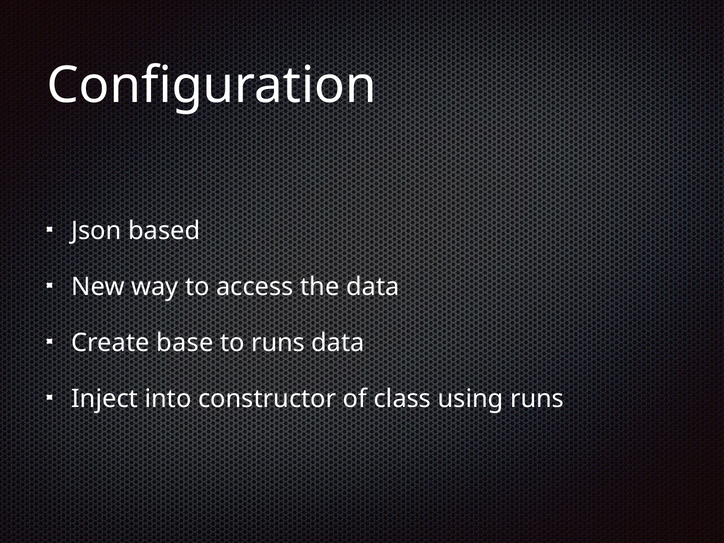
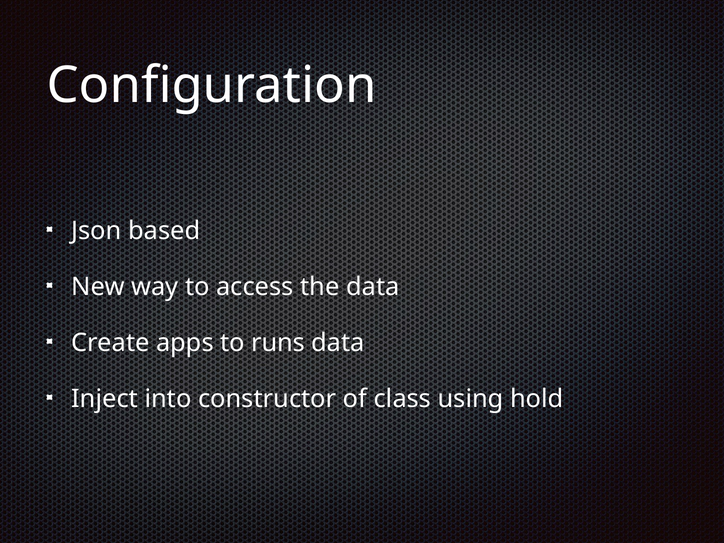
base: base -> apps
using runs: runs -> hold
